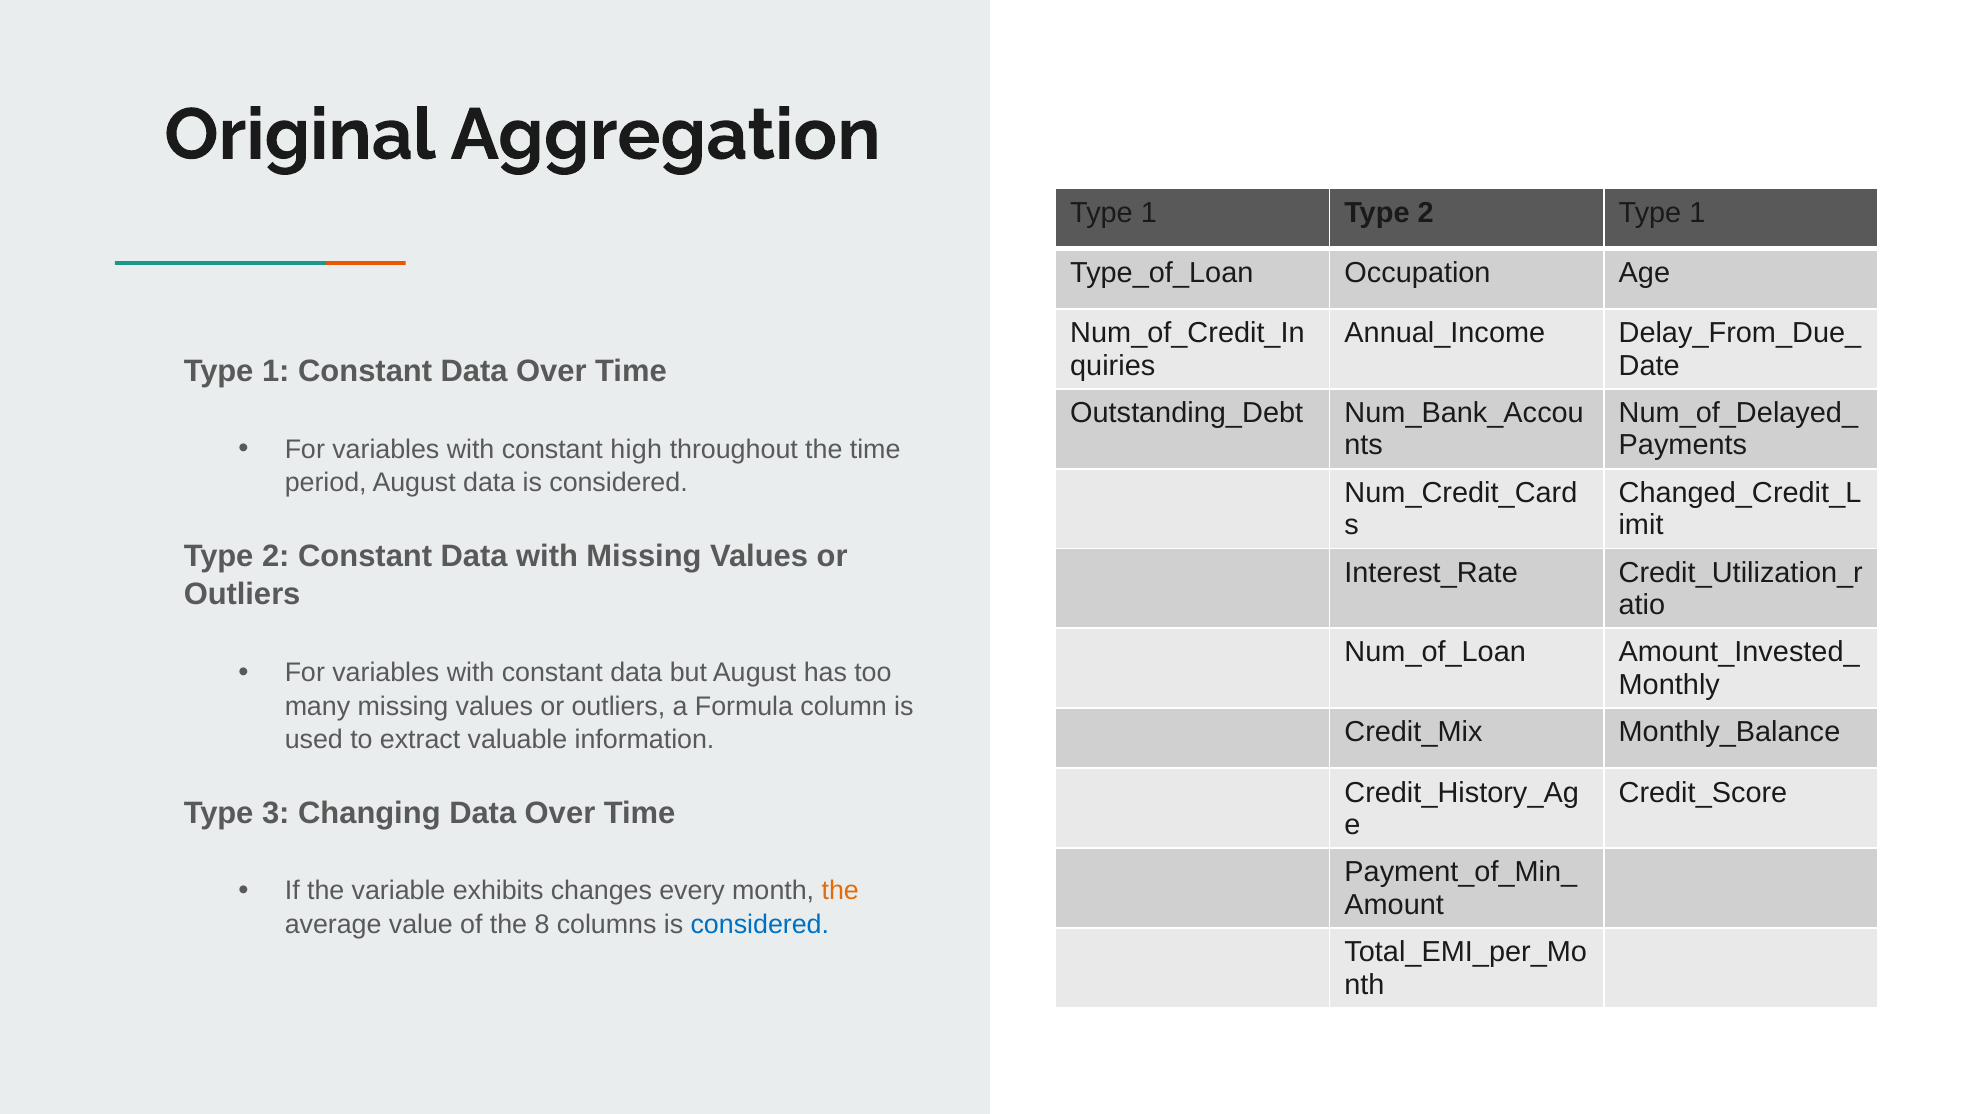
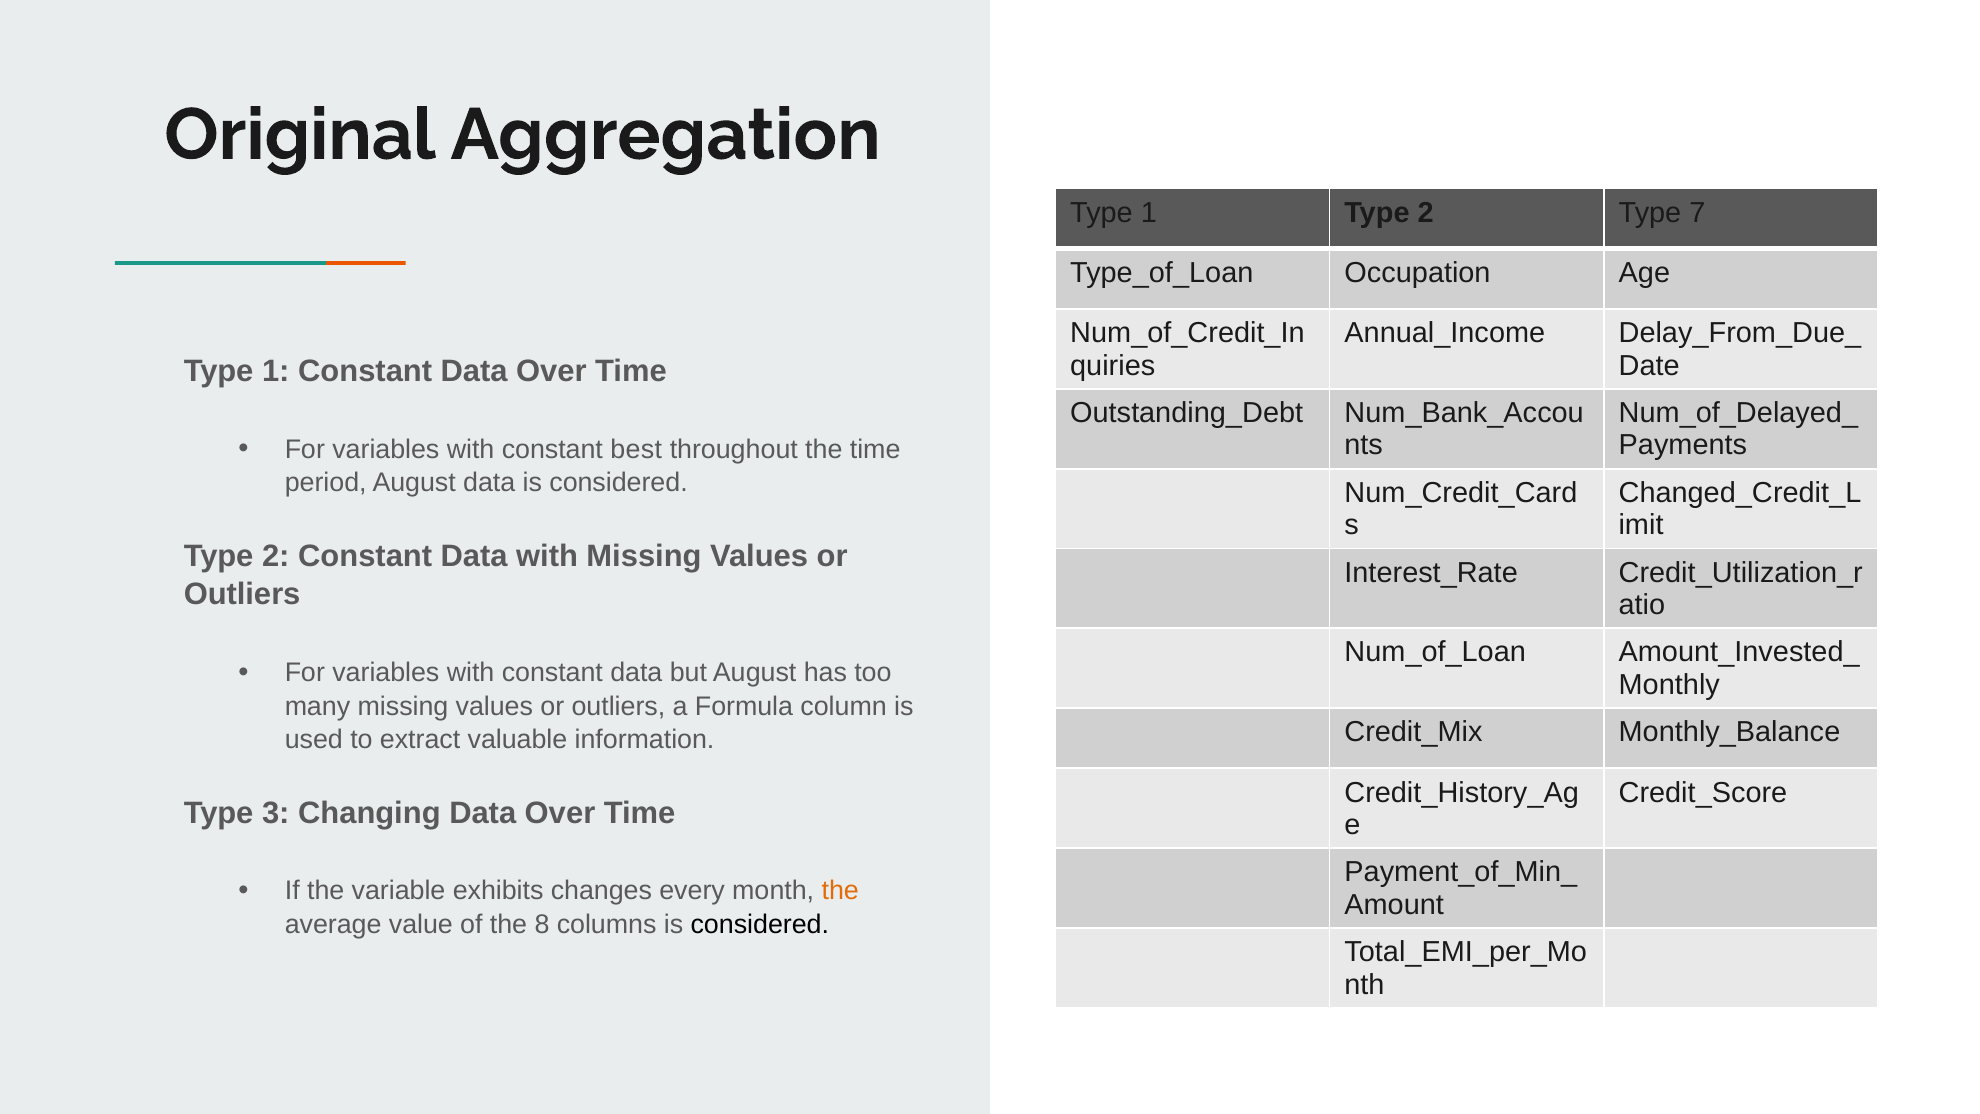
2 Type 1: 1 -> 7
high: high -> best
considered at (760, 924) colour: blue -> black
